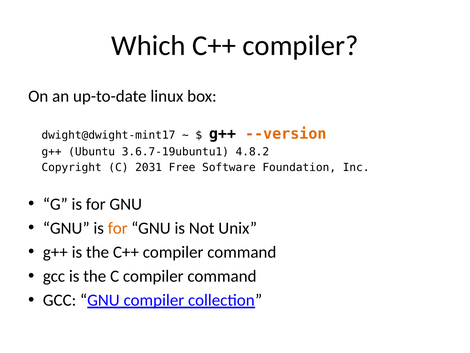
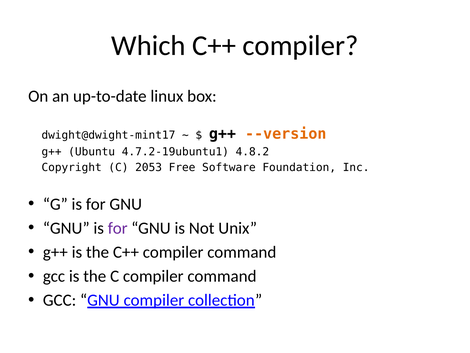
3.6.7-19ubuntu1: 3.6.7-19ubuntu1 -> 4.7.2-19ubuntu1
2031: 2031 -> 2053
for at (118, 228) colour: orange -> purple
